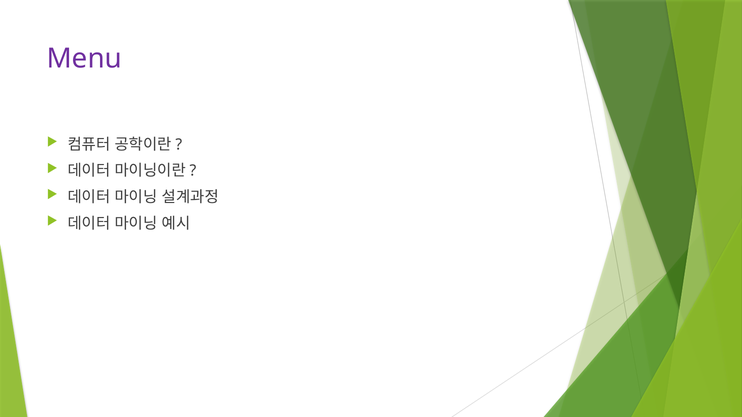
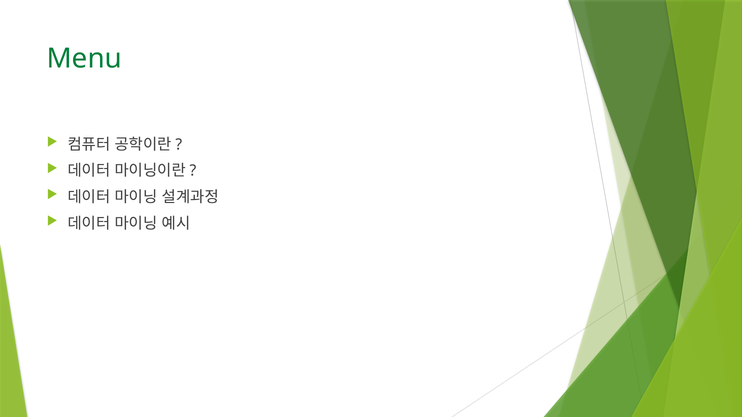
Menu colour: purple -> green
